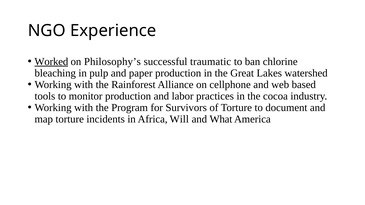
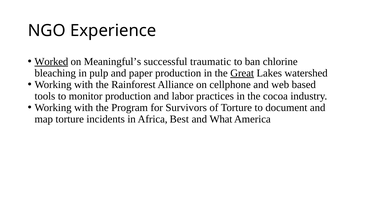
Philosophy’s: Philosophy’s -> Meaningful’s
Great underline: none -> present
Will: Will -> Best
